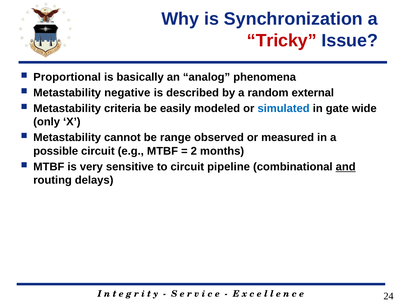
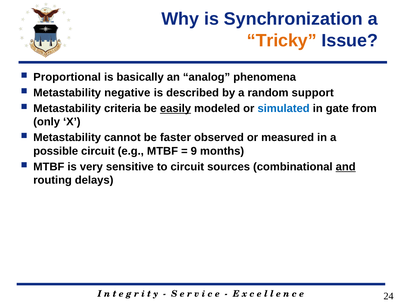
Tricky colour: red -> orange
external: external -> support
easily underline: none -> present
wide: wide -> from
range: range -> faster
2: 2 -> 9
pipeline: pipeline -> sources
